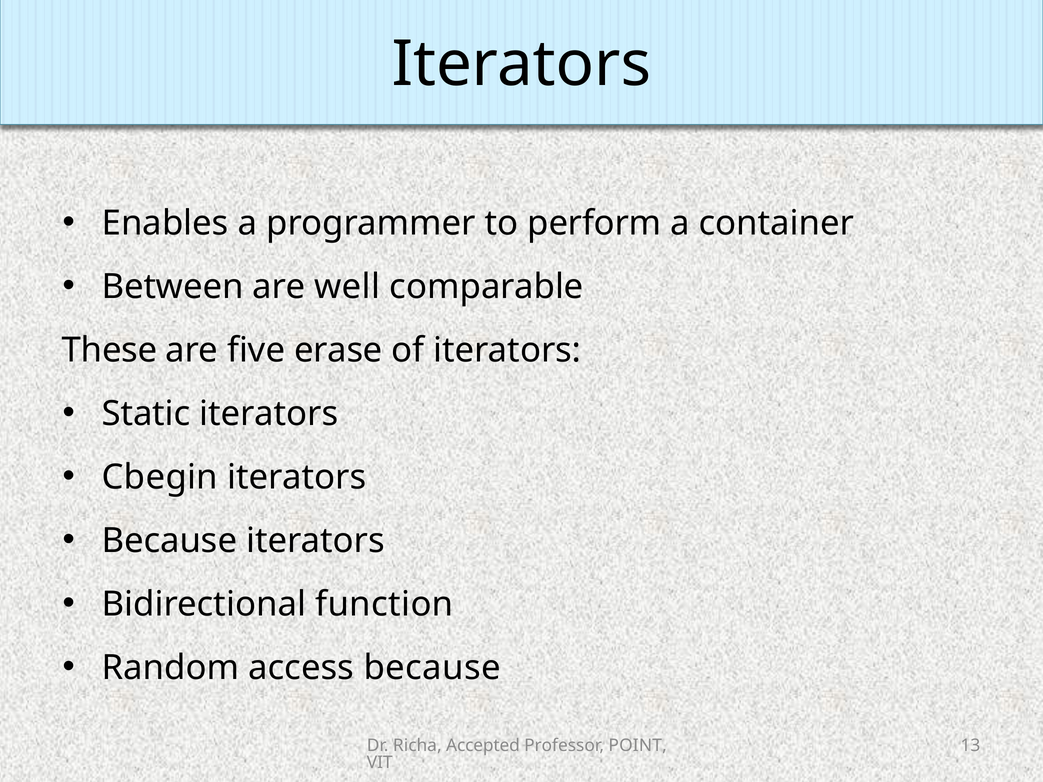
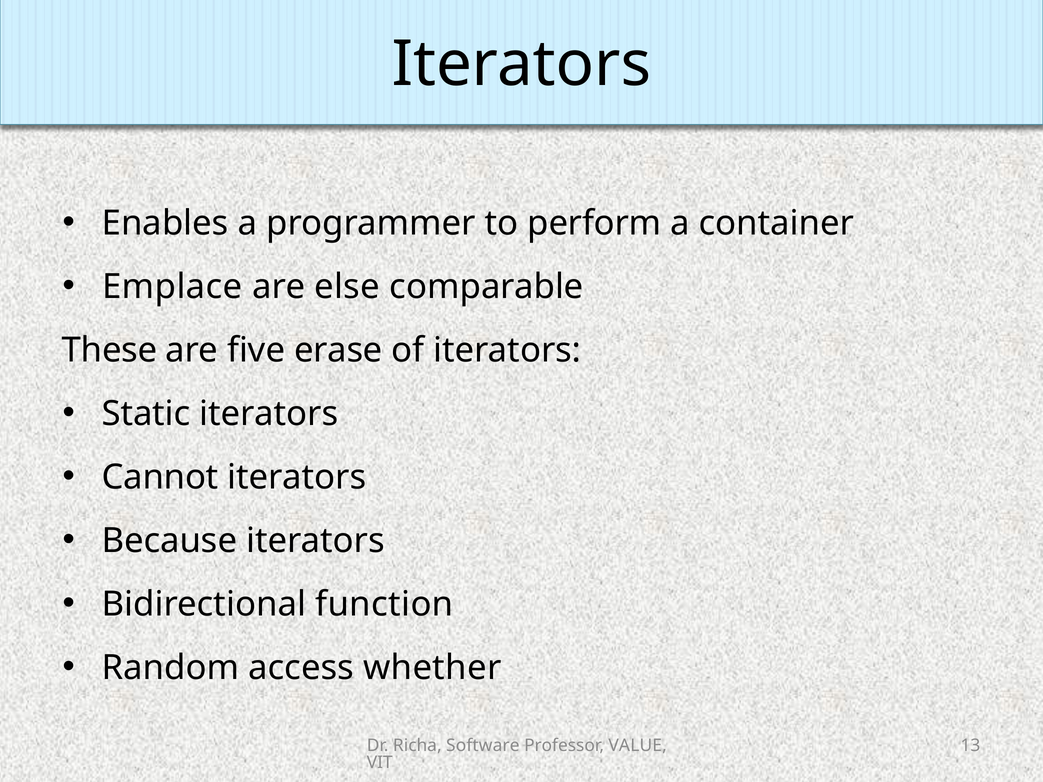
Between: Between -> Emplace
well: well -> else
Cbegin: Cbegin -> Cannot
access because: because -> whether
Accepted: Accepted -> Software
POINT: POINT -> VALUE
